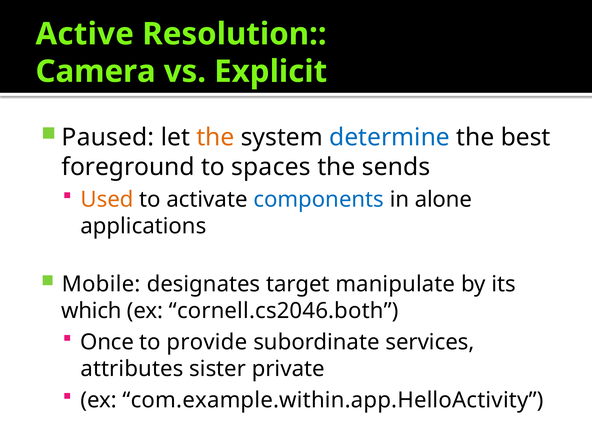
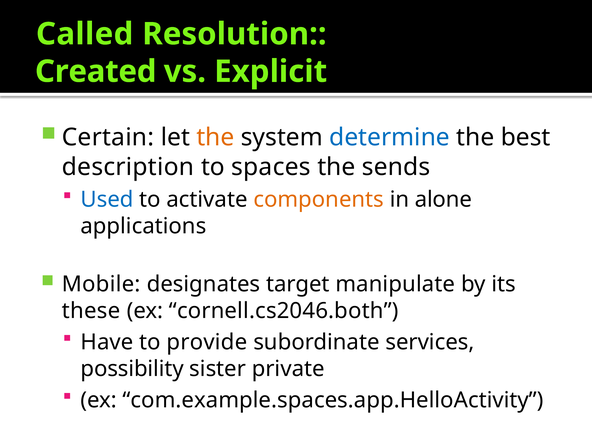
Active: Active -> Called
Camera: Camera -> Created
Paused: Paused -> Certain
foreground: foreground -> description
Used colour: orange -> blue
components colour: blue -> orange
which: which -> these
Once: Once -> Have
attributes: attributes -> possibility
com.example.within.app.HelloActivity: com.example.within.app.HelloActivity -> com.example.spaces.app.HelloActivity
